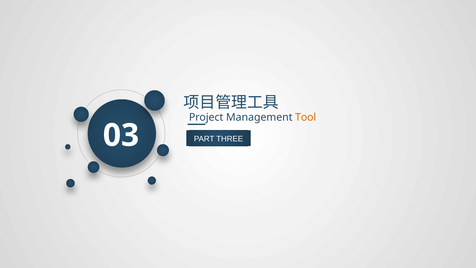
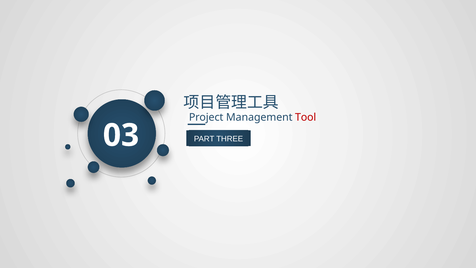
Tool colour: orange -> red
